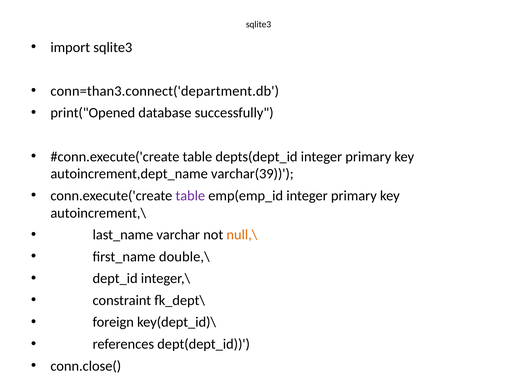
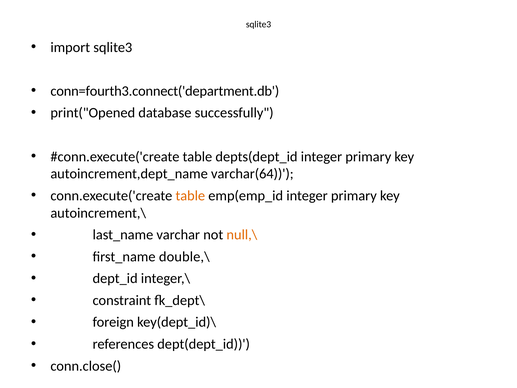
conn=than3.connect('department.db: conn=than3.connect('department.db -> conn=fourth3.connect('department.db
varchar(39: varchar(39 -> varchar(64
table at (190, 196) colour: purple -> orange
